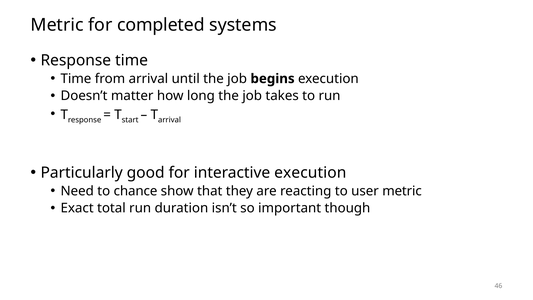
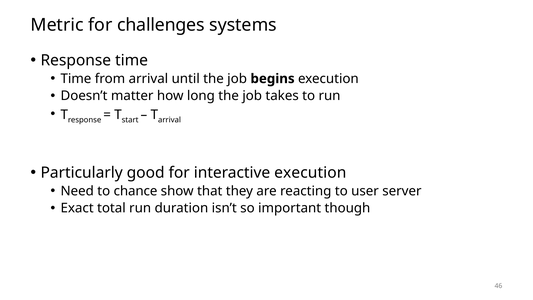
completed: completed -> challenges
user metric: metric -> server
